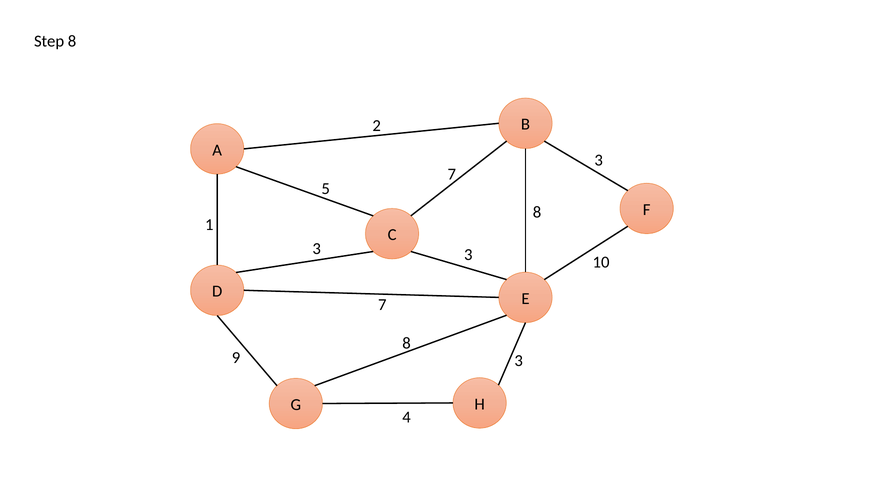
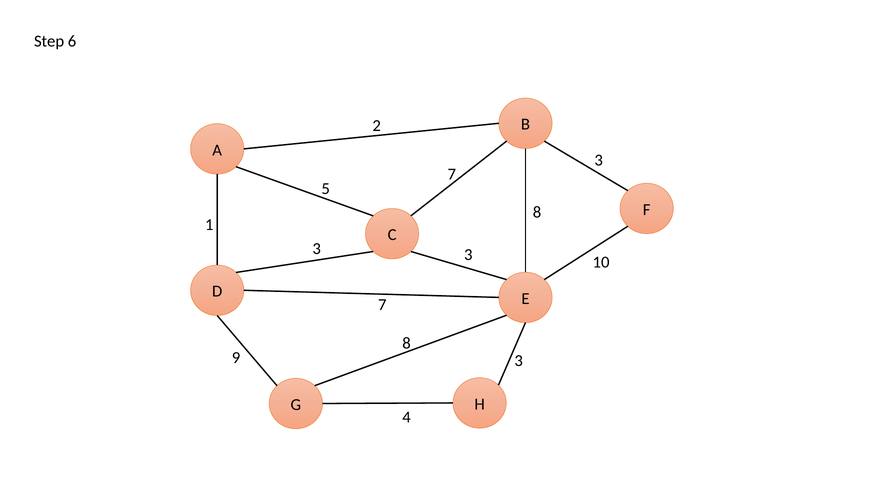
Step 8: 8 -> 6
